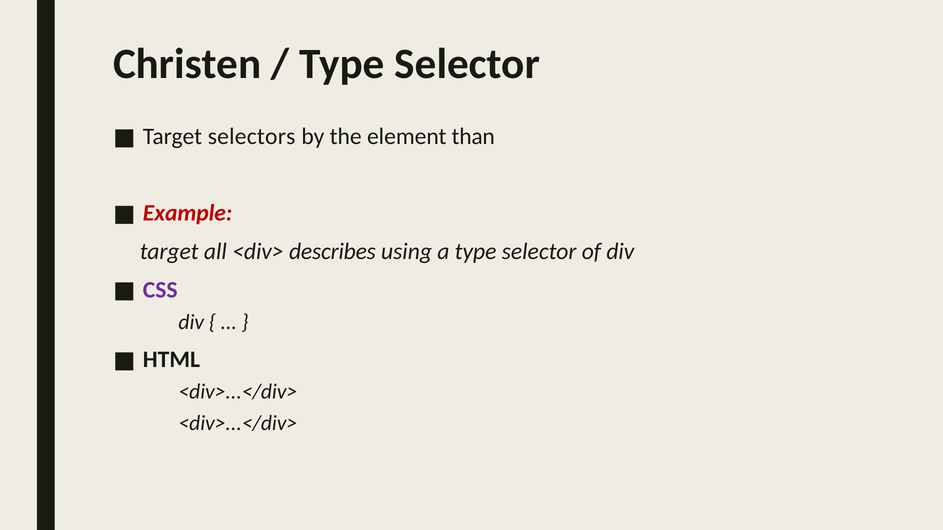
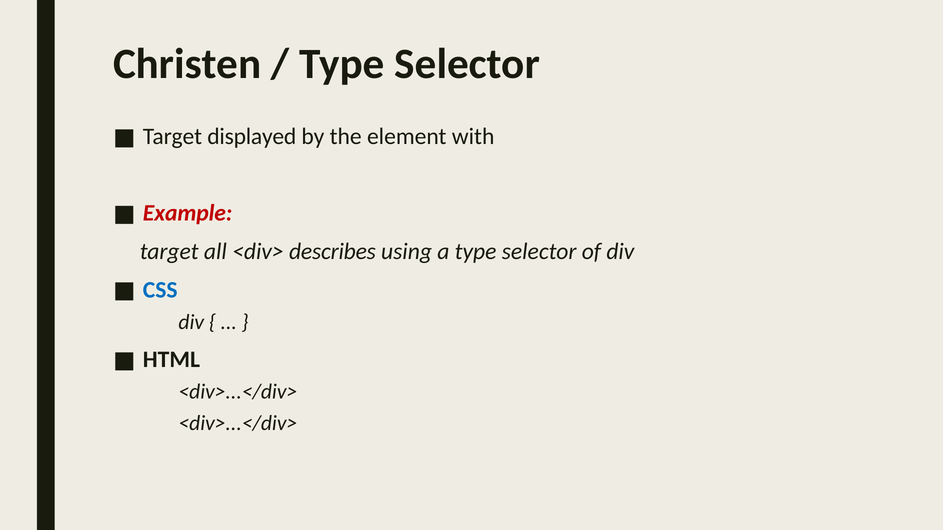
selectors: selectors -> displayed
than: than -> with
CSS colour: purple -> blue
